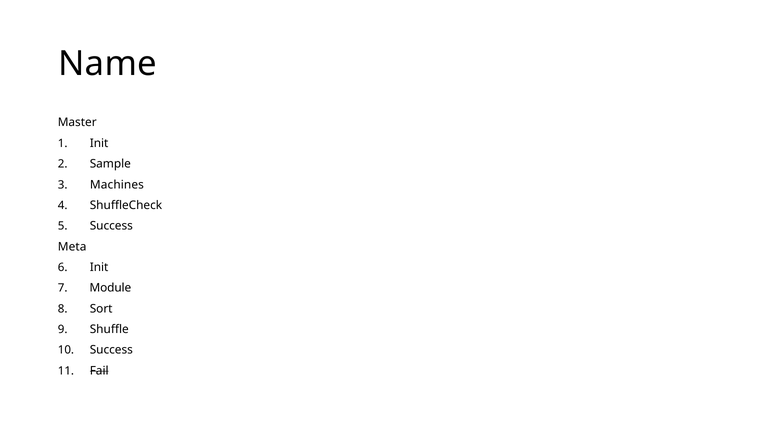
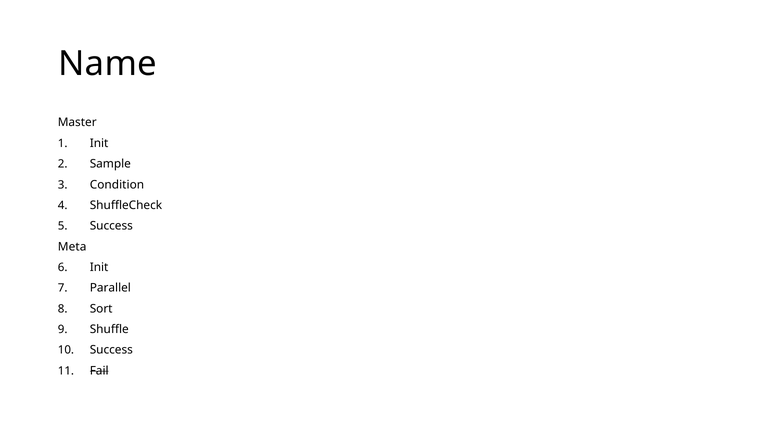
Machines: Machines -> Condition
Module: Module -> Parallel
